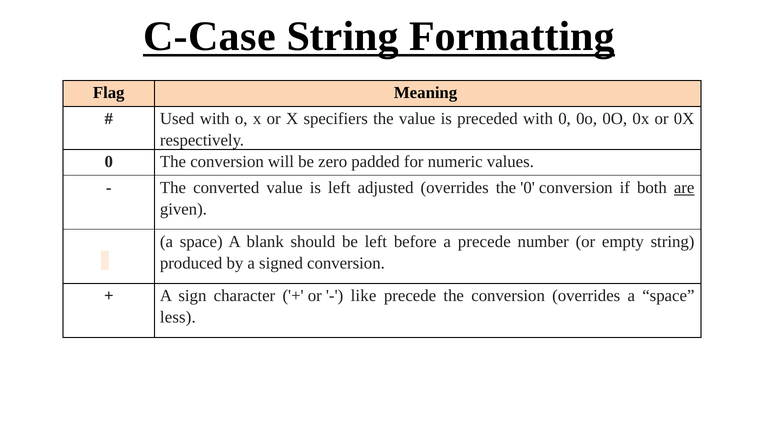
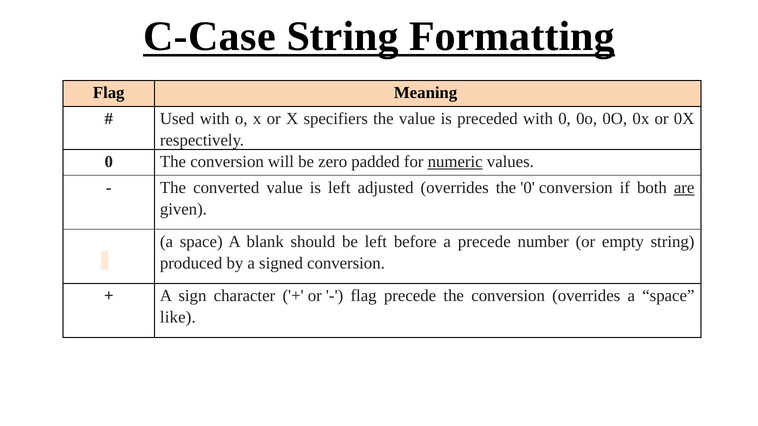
numeric underline: none -> present
like at (363, 296): like -> flag
less: less -> like
